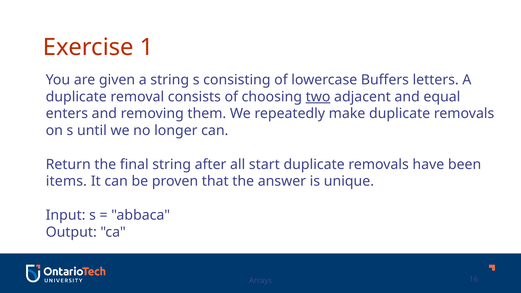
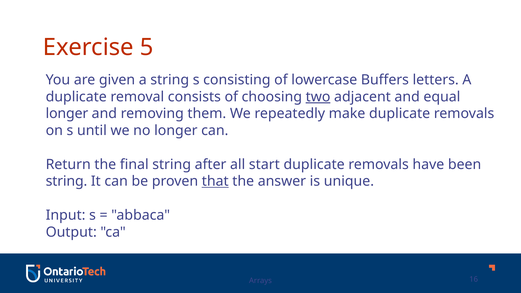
1: 1 -> 5
enters at (67, 114): enters -> longer
items at (66, 181): items -> string
that underline: none -> present
